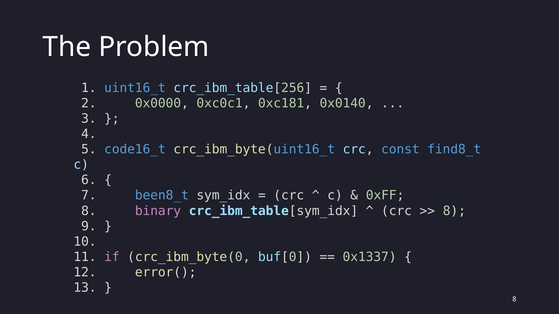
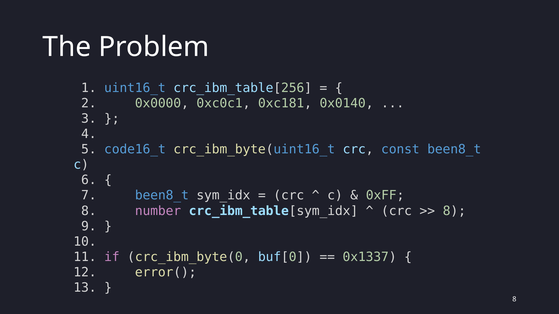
const find8_t: find8_t -> been8_t
binary: binary -> number
